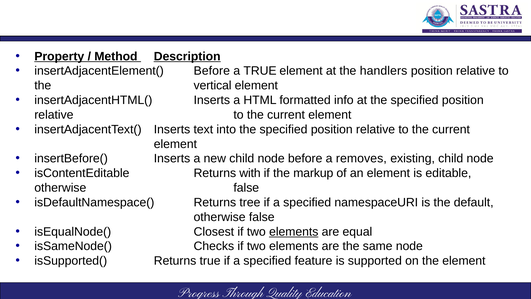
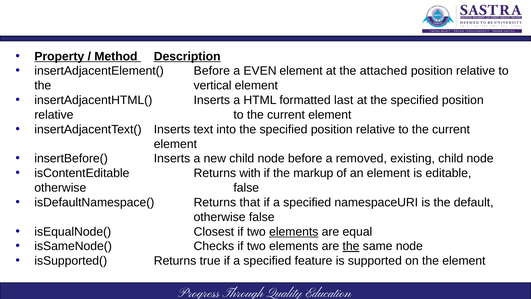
a TRUE: TRUE -> EVEN
handlers: handlers -> attached
info: info -> last
removes: removes -> removed
tree: tree -> that
the at (351, 246) underline: none -> present
